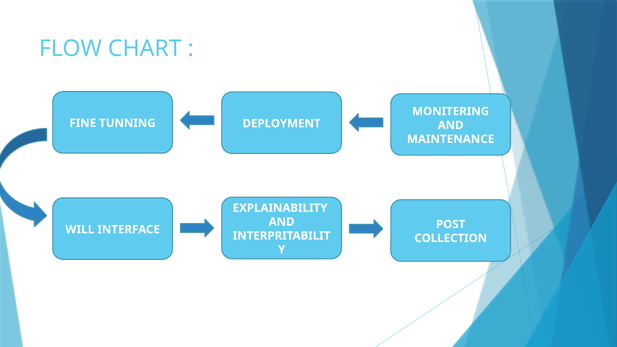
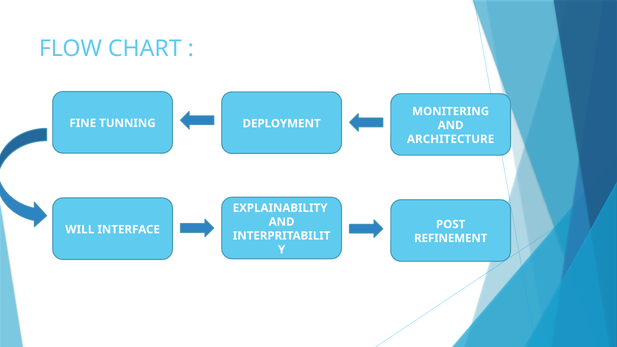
MAINTENANCE: MAINTENANCE -> ARCHITECTURE
COLLECTION: COLLECTION -> REFINEMENT
